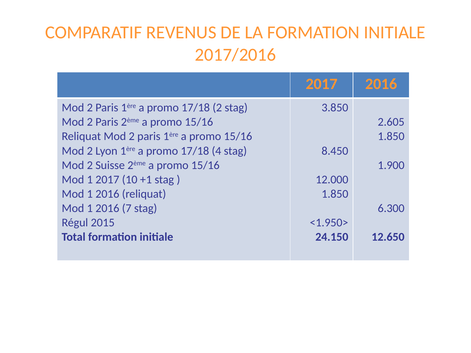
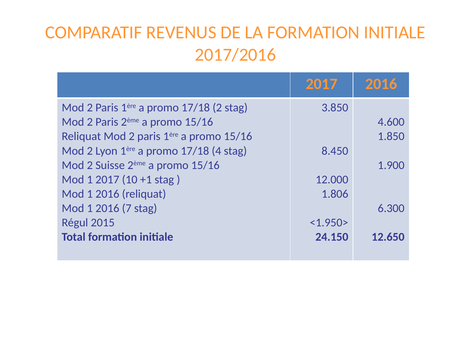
2.605: 2.605 -> 4.600
1.850 at (335, 194): 1.850 -> 1.806
